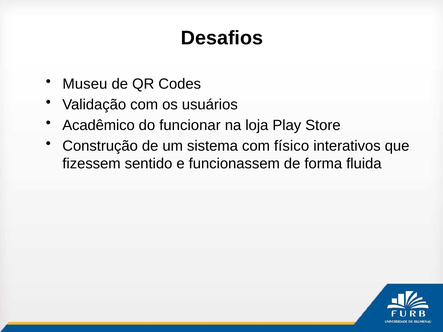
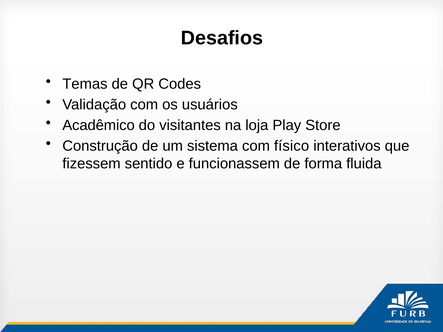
Museu: Museu -> Temas
funcionar: funcionar -> visitantes
